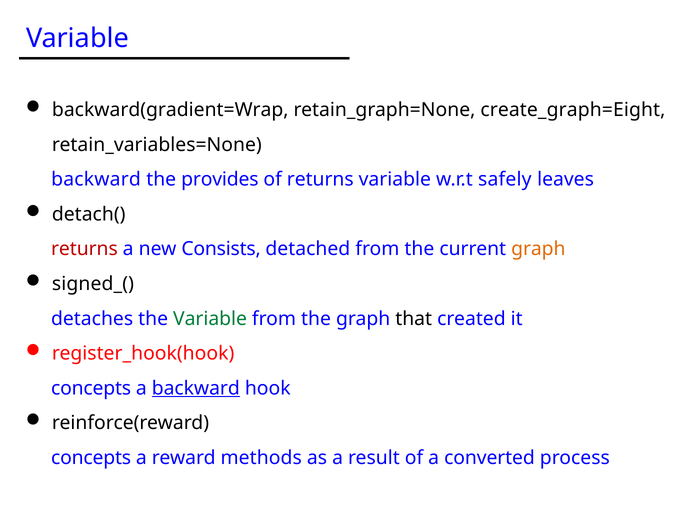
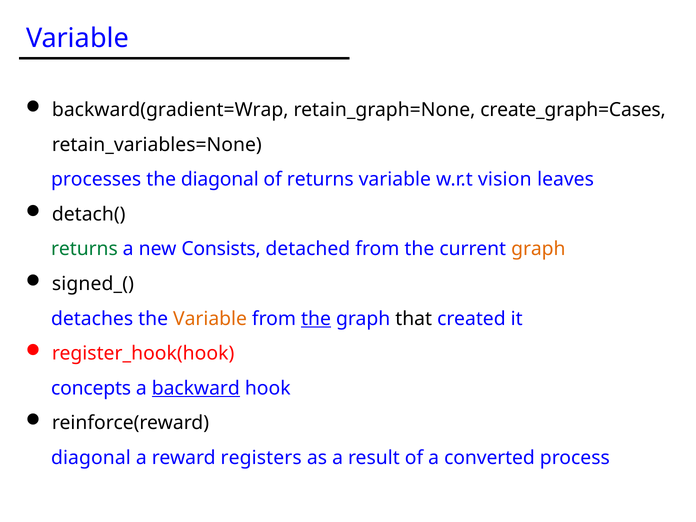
create_graph=Eight: create_graph=Eight -> create_graph=Cases
backward at (96, 179): backward -> processes
the provides: provides -> diagonal
safely: safely -> vision
returns at (84, 249) colour: red -> green
Variable at (210, 319) colour: green -> orange
the at (316, 319) underline: none -> present
concepts at (91, 458): concepts -> diagonal
methods: methods -> registers
